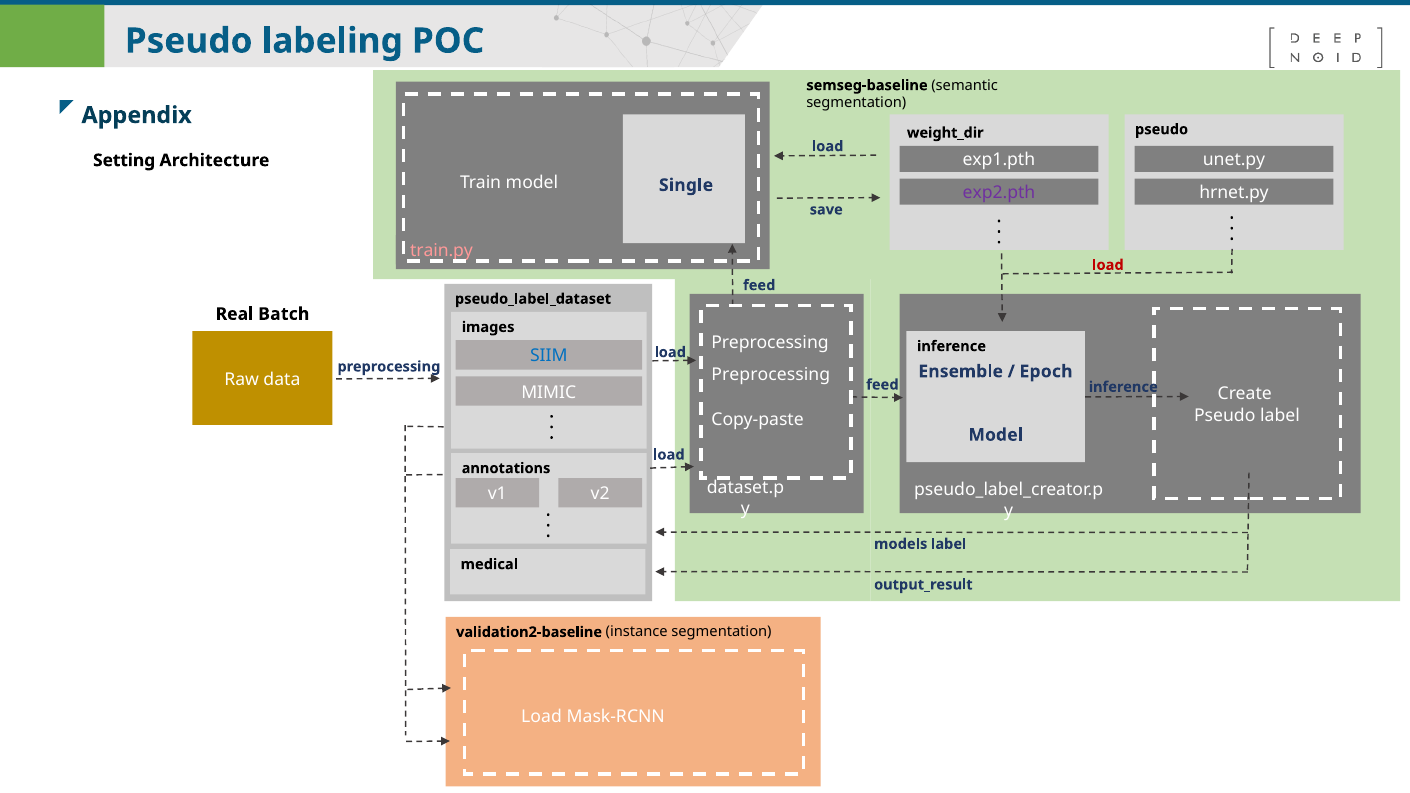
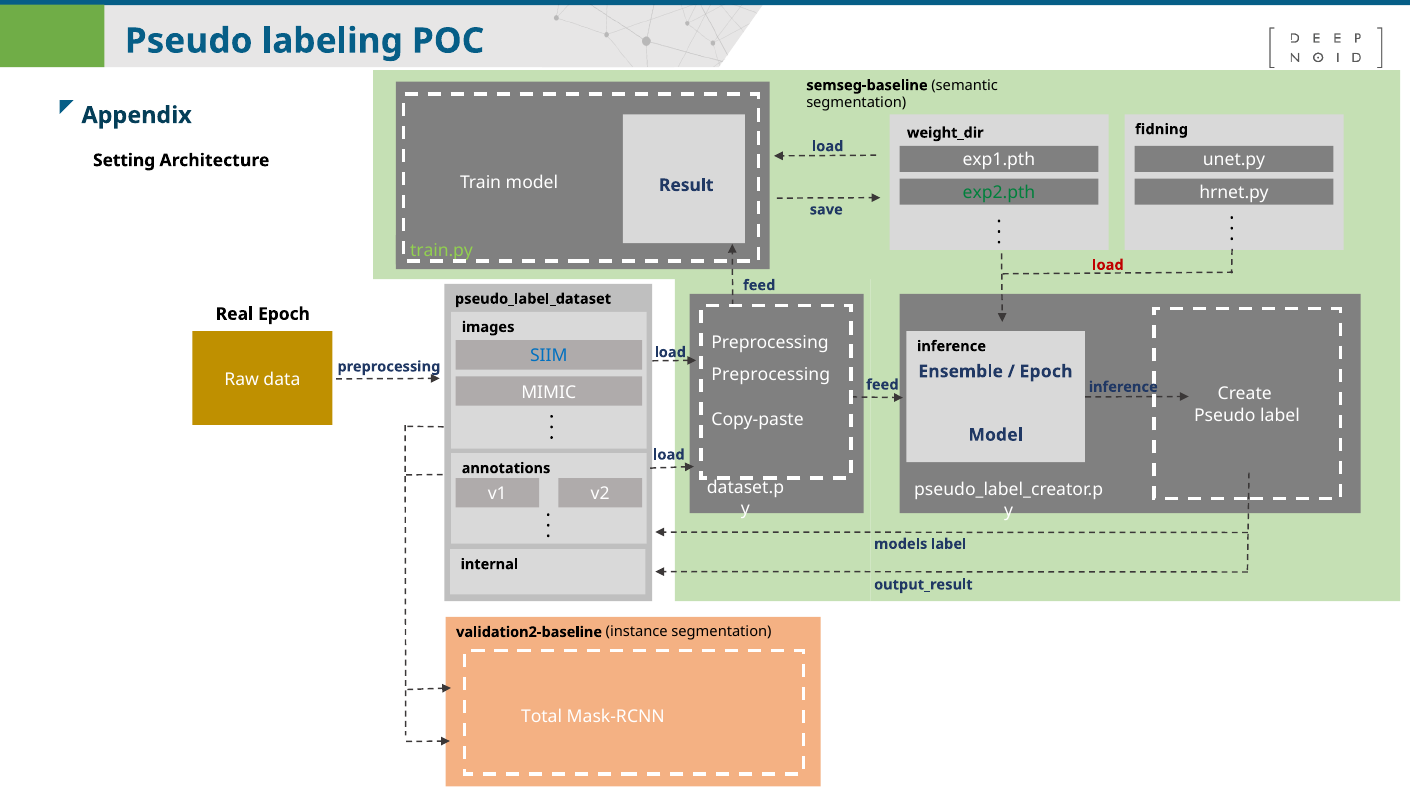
pseudo at (1162, 129): pseudo -> fidning
Single: Single -> Result
exp2.pth colour: purple -> green
train.py colour: pink -> light green
Real Batch: Batch -> Epoch
medical: medical -> internal
Load at (542, 717): Load -> Total
